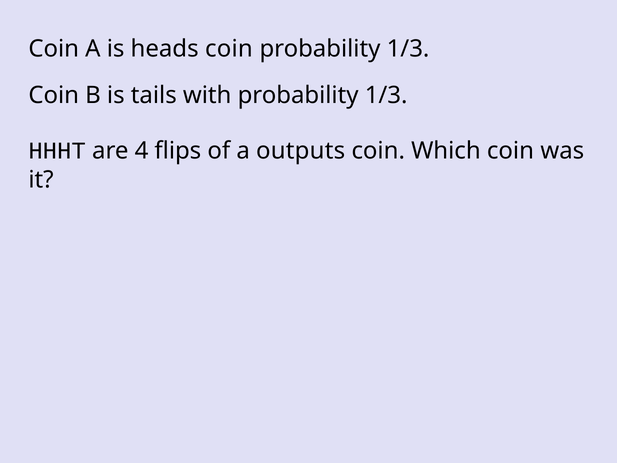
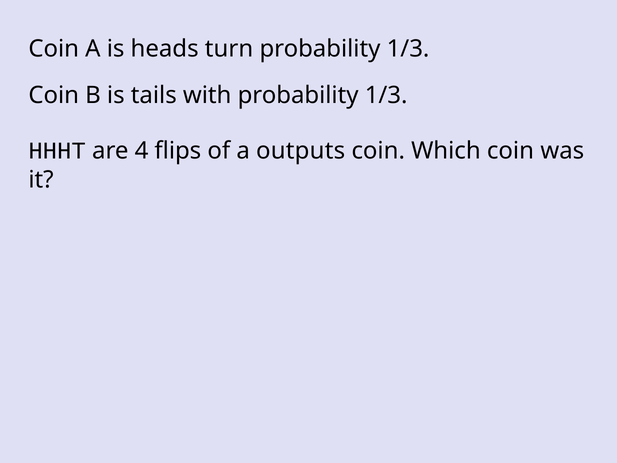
heads coin: coin -> turn
